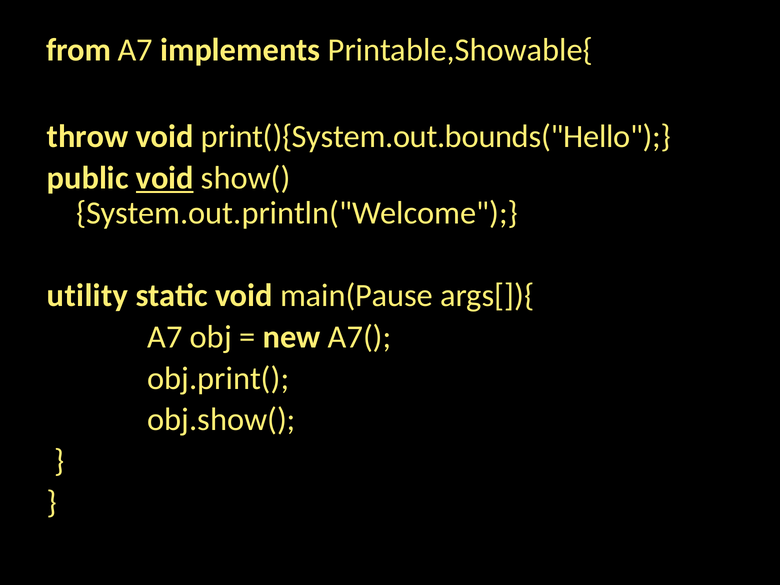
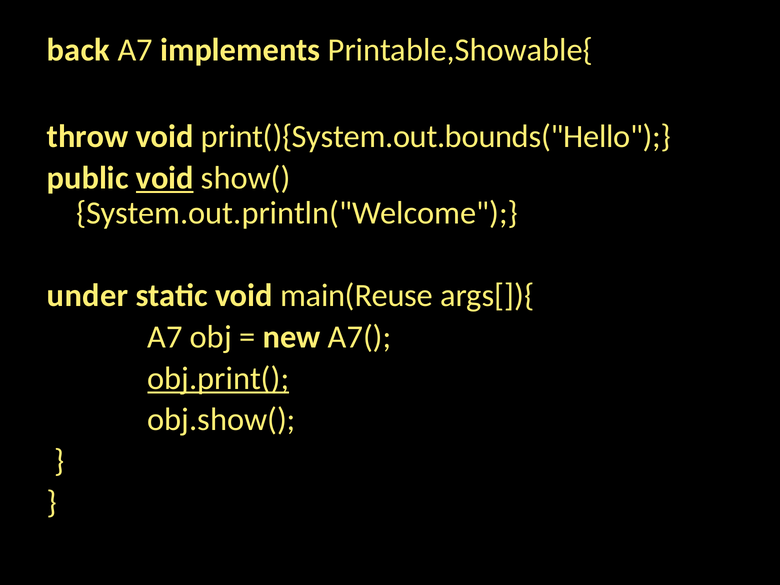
from: from -> back
utility: utility -> under
main(Pause: main(Pause -> main(Reuse
obj.print( underline: none -> present
